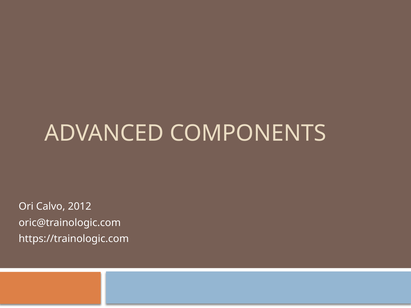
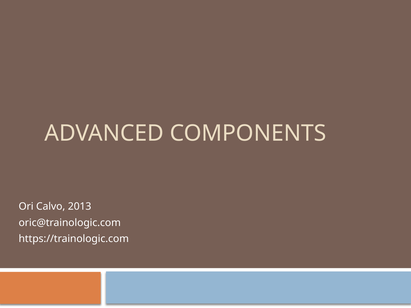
2012: 2012 -> 2013
